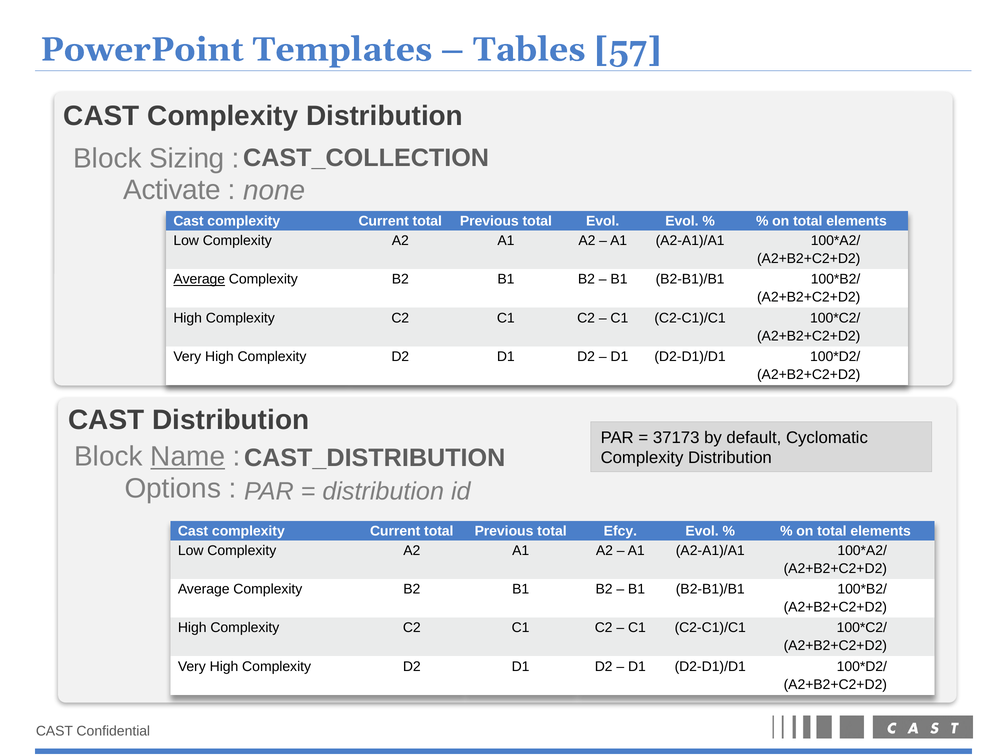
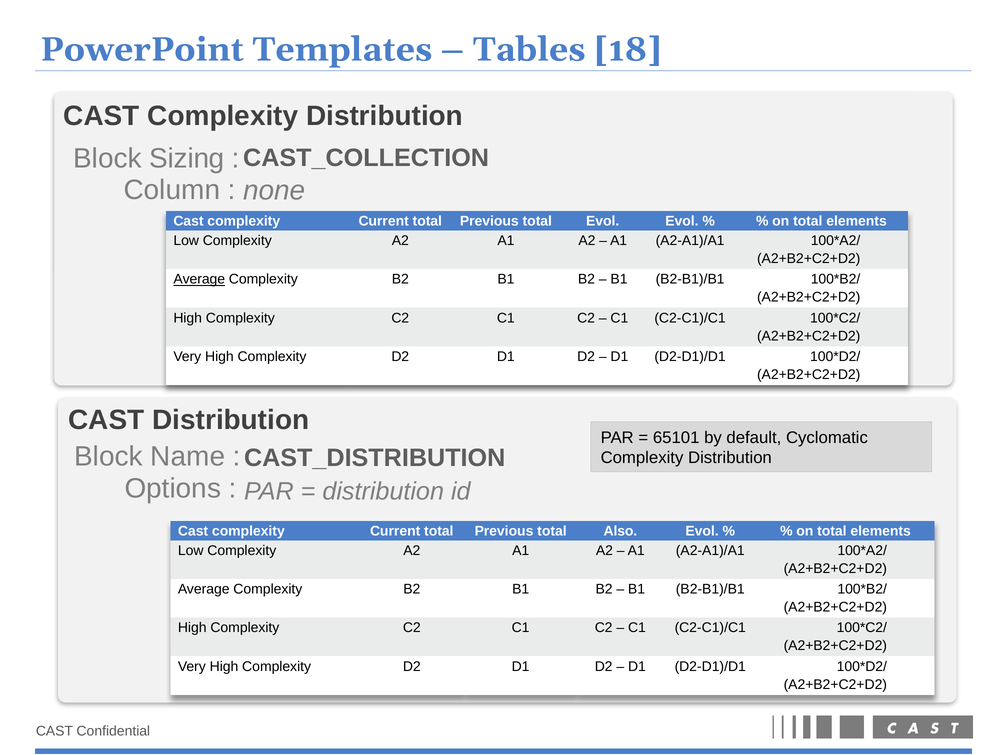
57: 57 -> 18
Activate: Activate -> Column
37173: 37173 -> 65101
Name underline: present -> none
Efcy: Efcy -> Also
